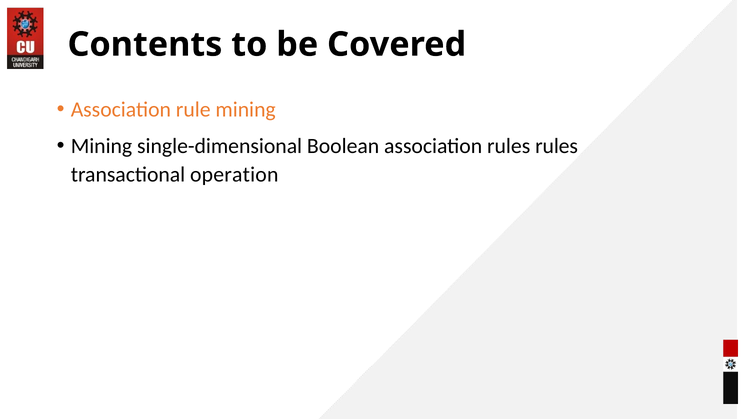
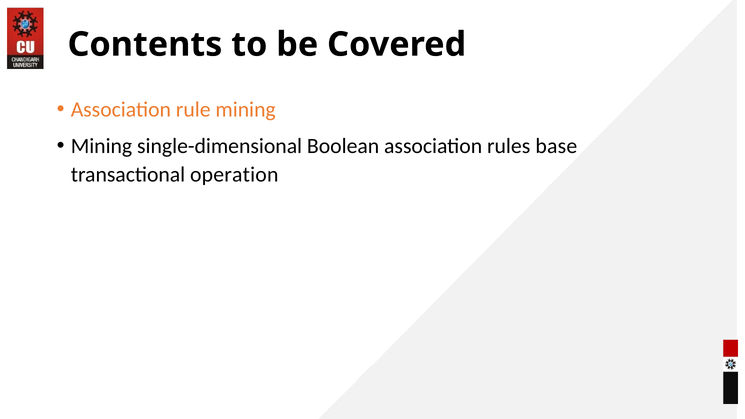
rules rules: rules -> base
